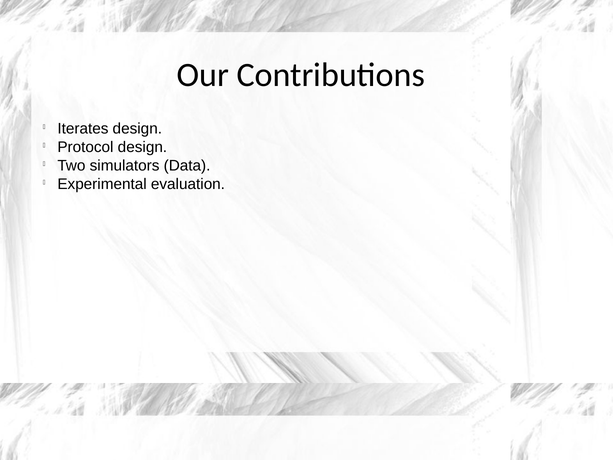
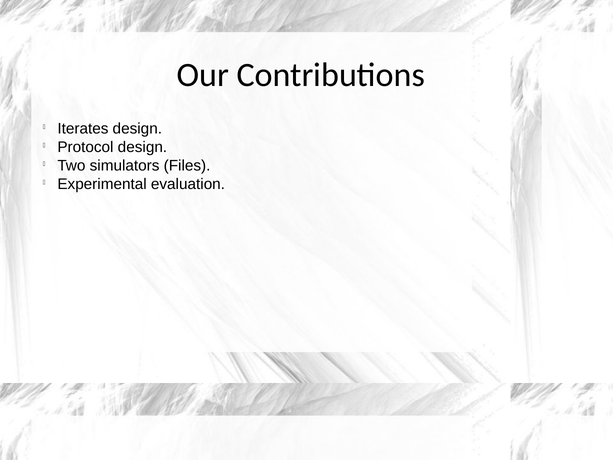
Data: Data -> Files
